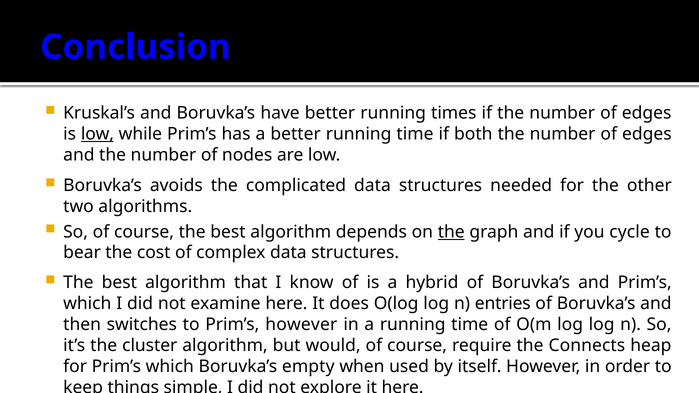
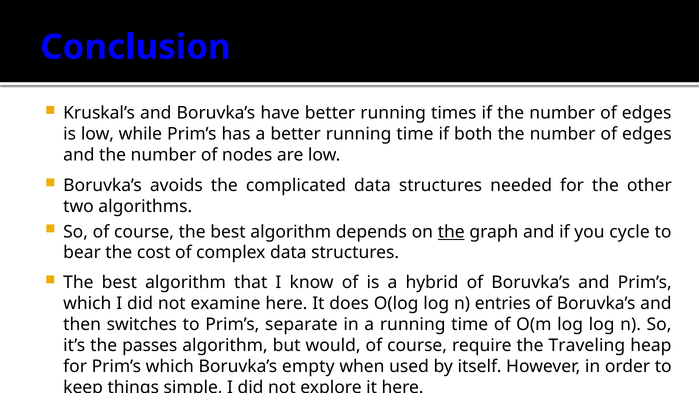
low at (97, 134) underline: present -> none
Prim’s however: however -> separate
cluster: cluster -> passes
Connects: Connects -> Traveling
